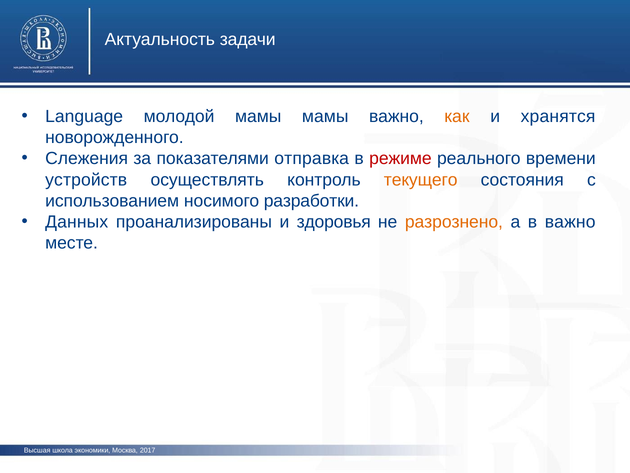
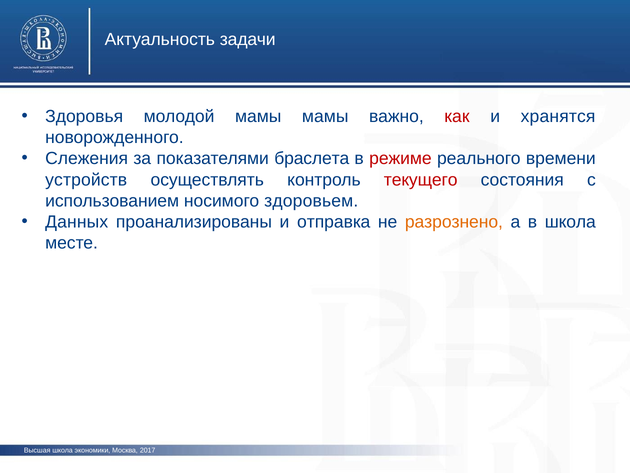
Language: Language -> Здоровья
как colour: orange -> red
отправка: отправка -> браслета
текущего colour: orange -> red
разработки: разработки -> здоровьем
здоровья: здоровья -> отправка
в важно: важно -> школа
